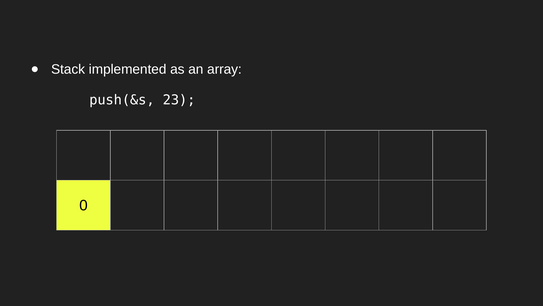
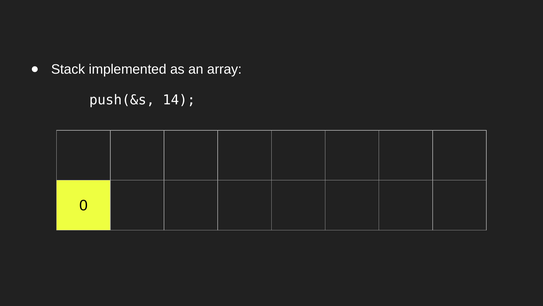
23: 23 -> 14
